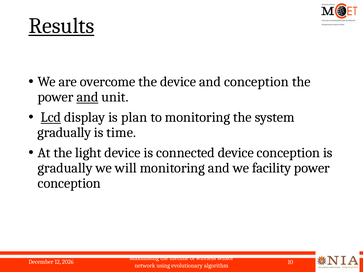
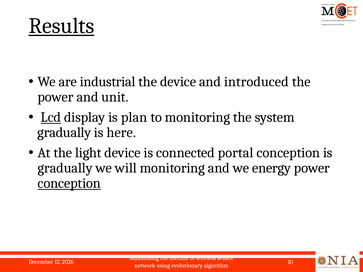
overcome: overcome -> industrial
and conception: conception -> introduced
and at (87, 97) underline: present -> none
time: time -> here
connected device: device -> portal
facility: facility -> energy
conception at (69, 183) underline: none -> present
